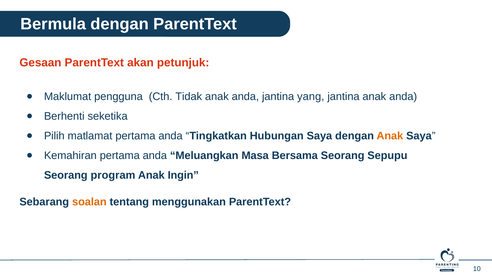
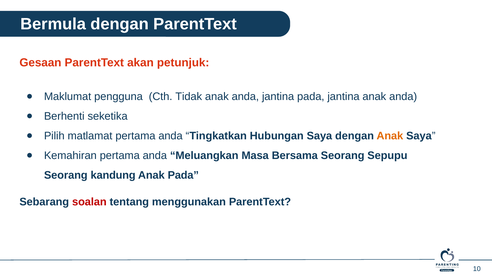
jantina yang: yang -> pada
program: program -> kandung
Anak Ingin: Ingin -> Pada
soalan colour: orange -> red
